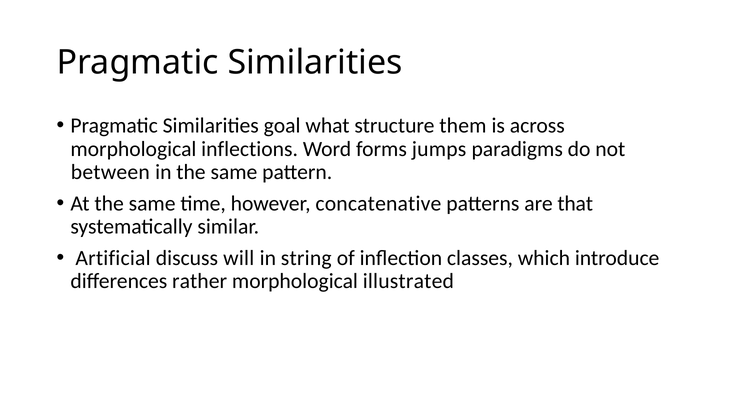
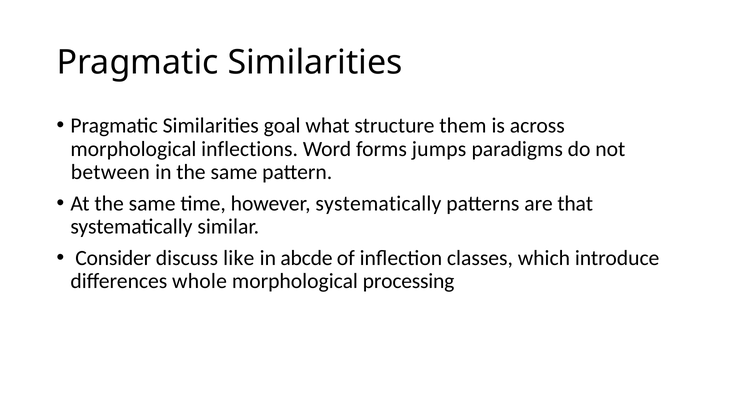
however concatenative: concatenative -> systematically
Artificial: Artificial -> Consider
will: will -> like
string: string -> abcde
rather: rather -> whole
illustrated: illustrated -> processing
